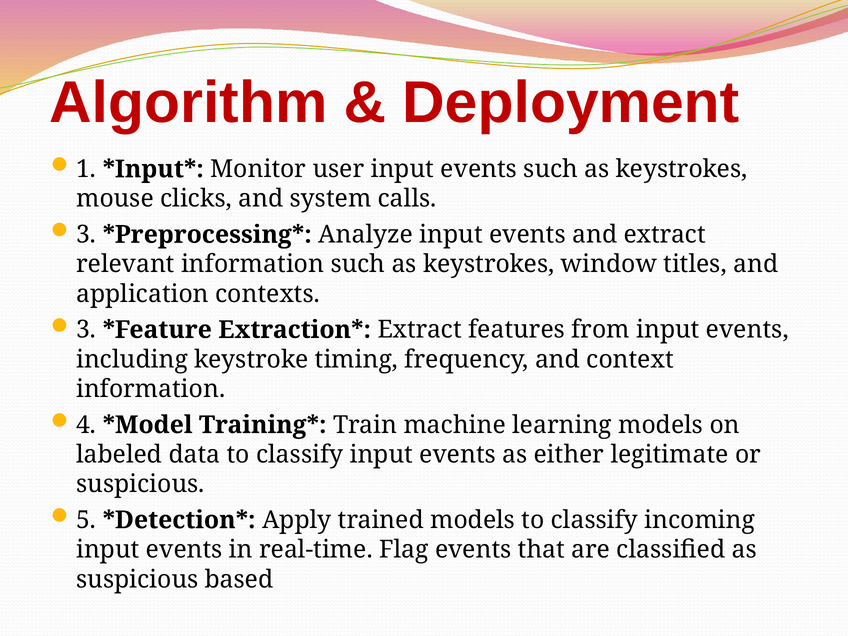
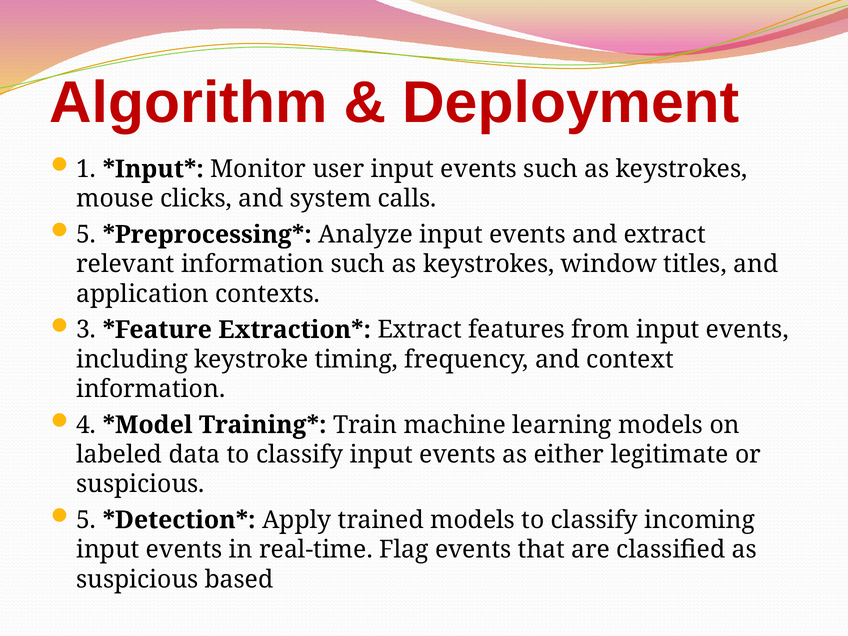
3 at (86, 235): 3 -> 5
